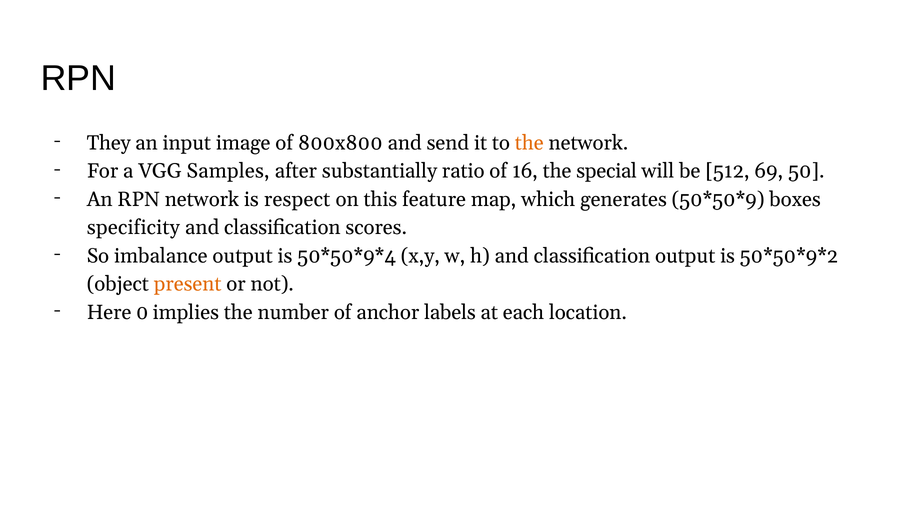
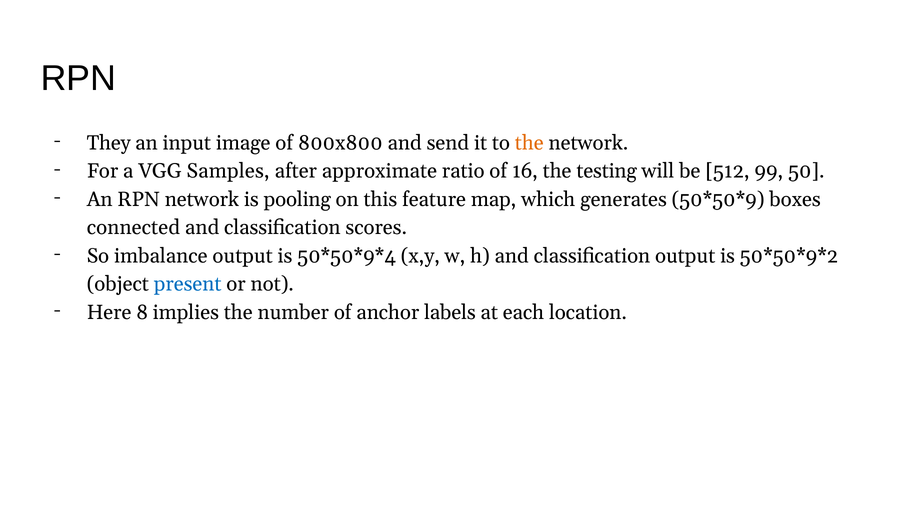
substantially: substantially -> approximate
special: special -> testing
69: 69 -> 99
respect: respect -> pooling
specificity: specificity -> connected
present colour: orange -> blue
0: 0 -> 8
